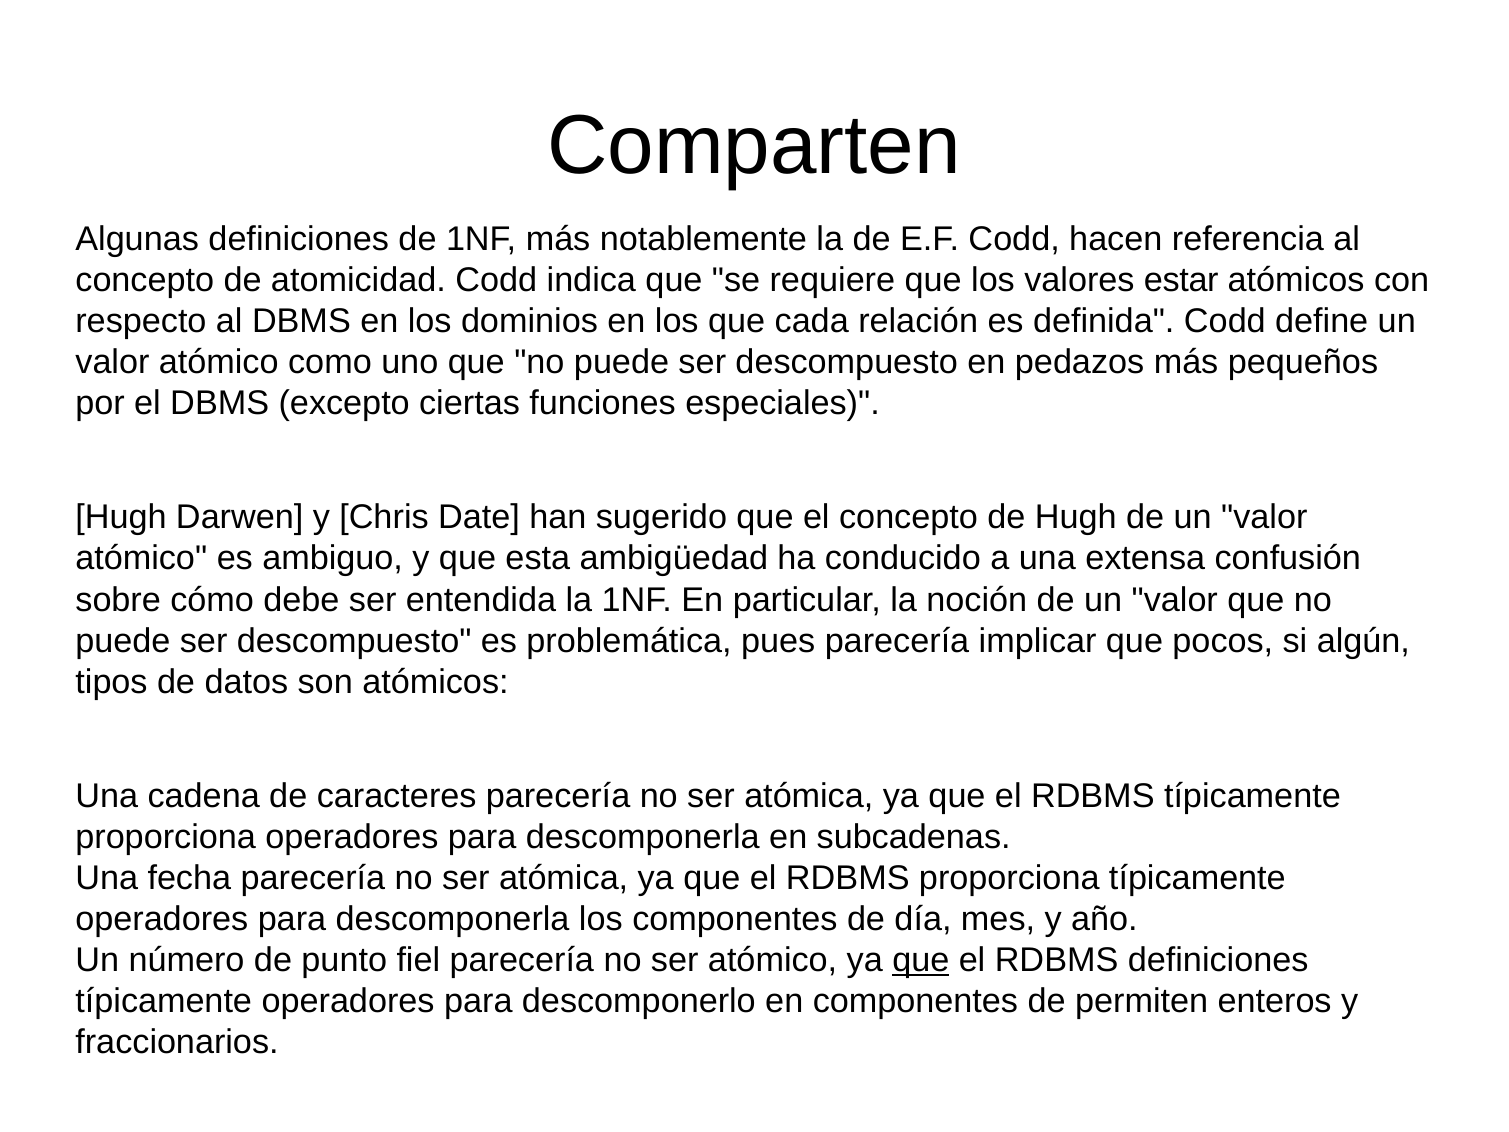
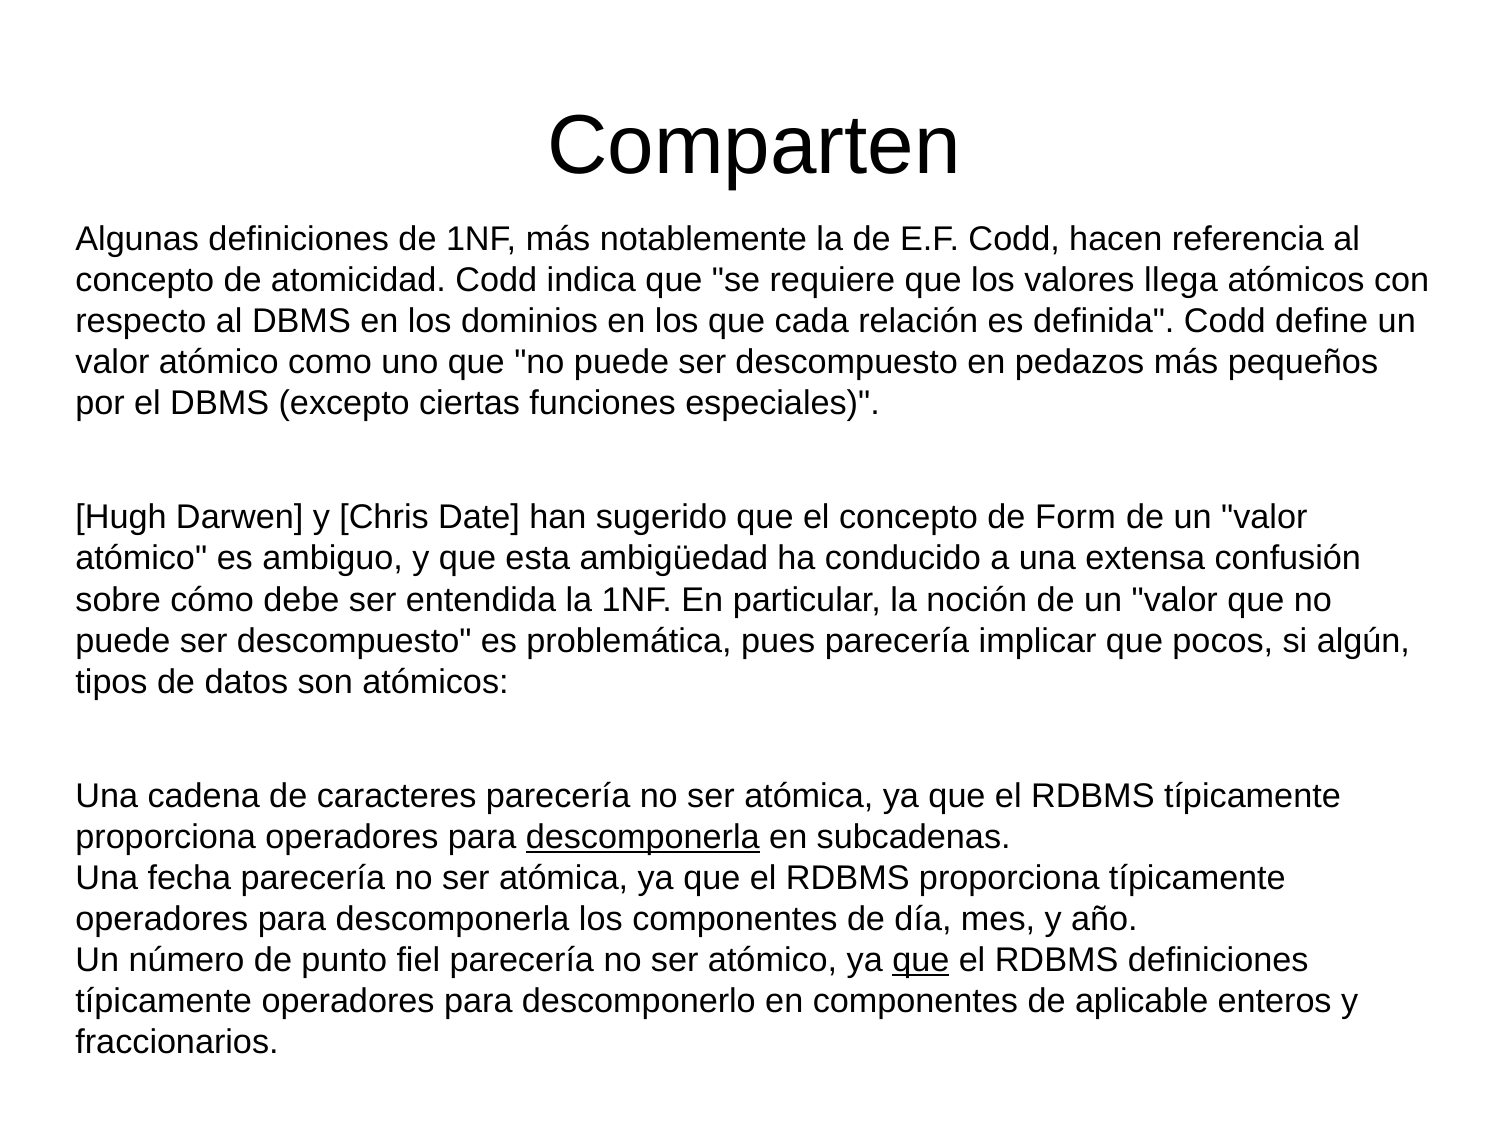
estar: estar -> llega
de Hugh: Hugh -> Form
descomponerla at (643, 837) underline: none -> present
permiten: permiten -> aplicable
